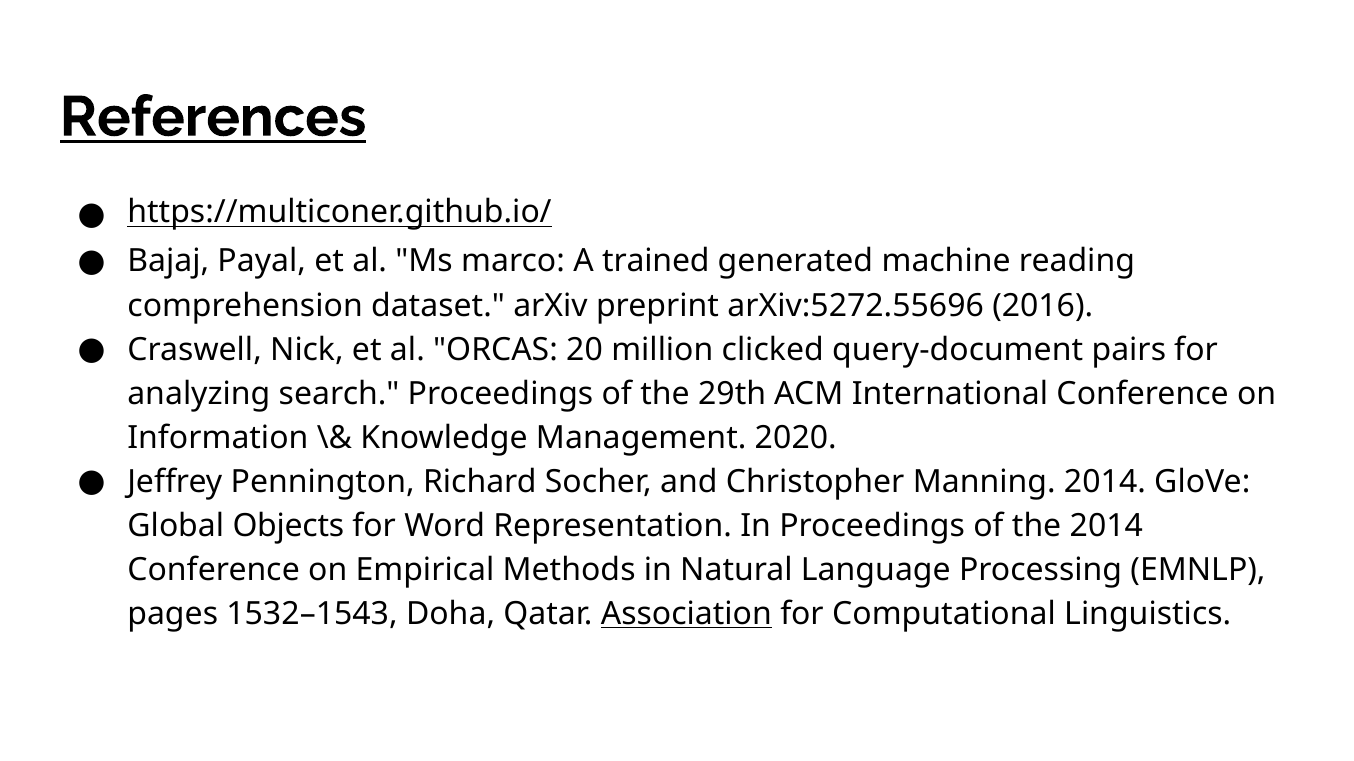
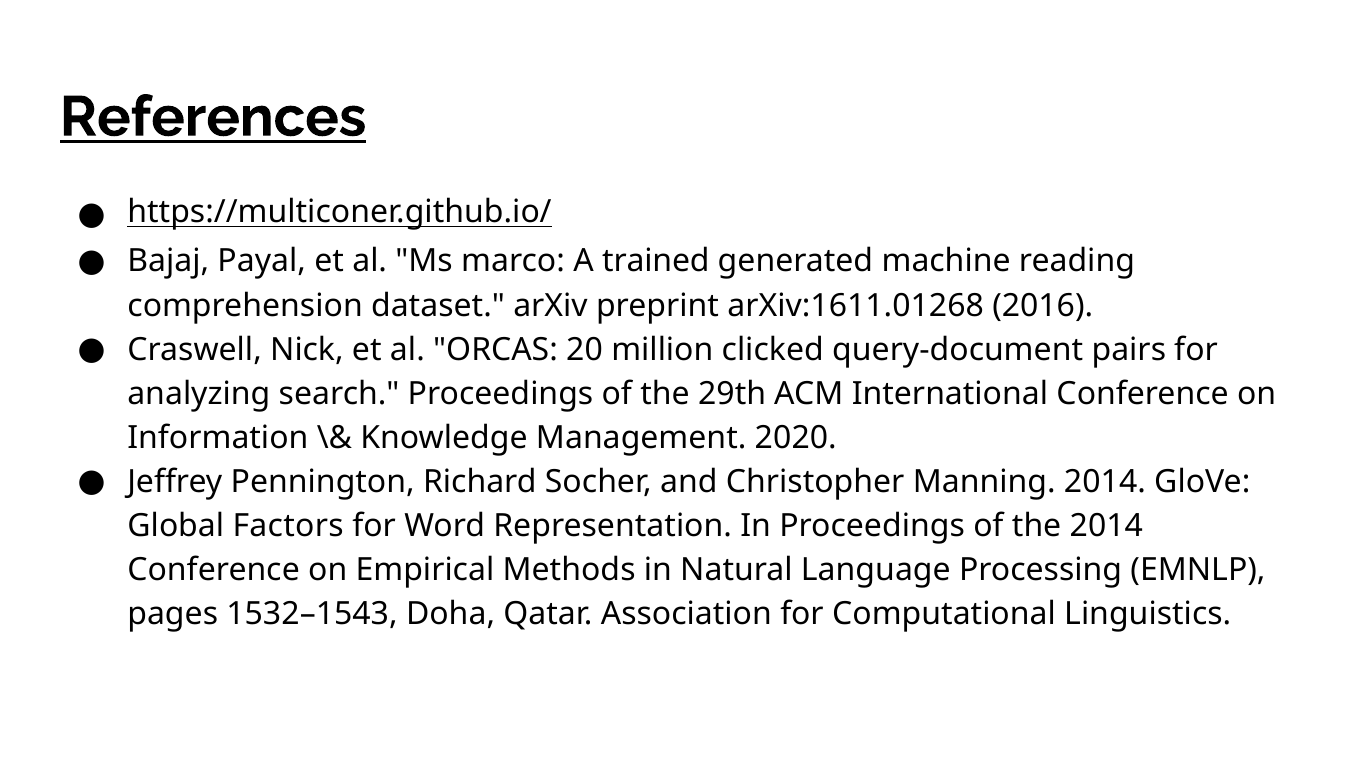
arXiv:5272.55696: arXiv:5272.55696 -> arXiv:1611.01268
Objects: Objects -> Factors
Association underline: present -> none
